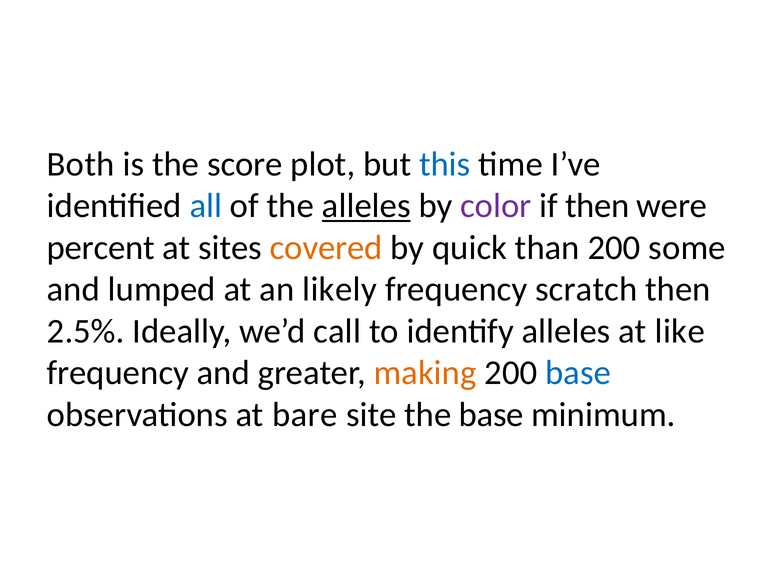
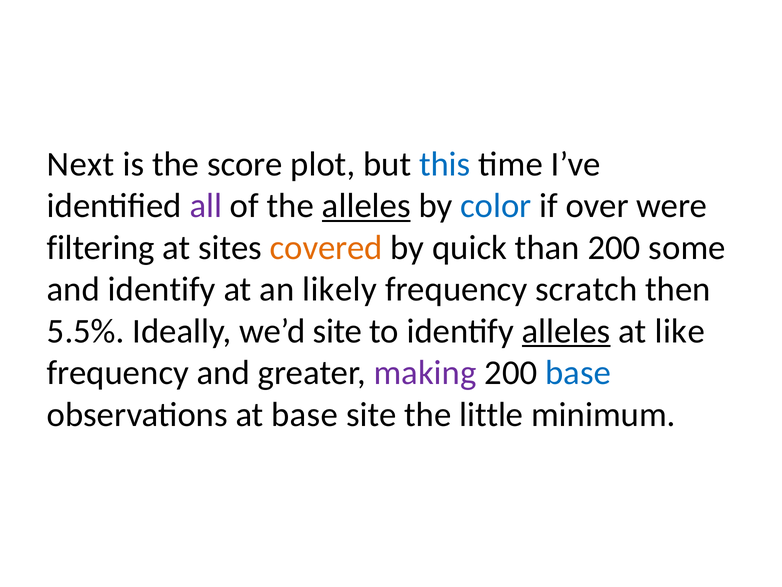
Both: Both -> Next
all colour: blue -> purple
color colour: purple -> blue
if then: then -> over
percent: percent -> filtering
and lumped: lumped -> identify
2.5%: 2.5% -> 5.5%
we’d call: call -> site
alleles at (566, 331) underline: none -> present
making colour: orange -> purple
at bare: bare -> base
the base: base -> little
